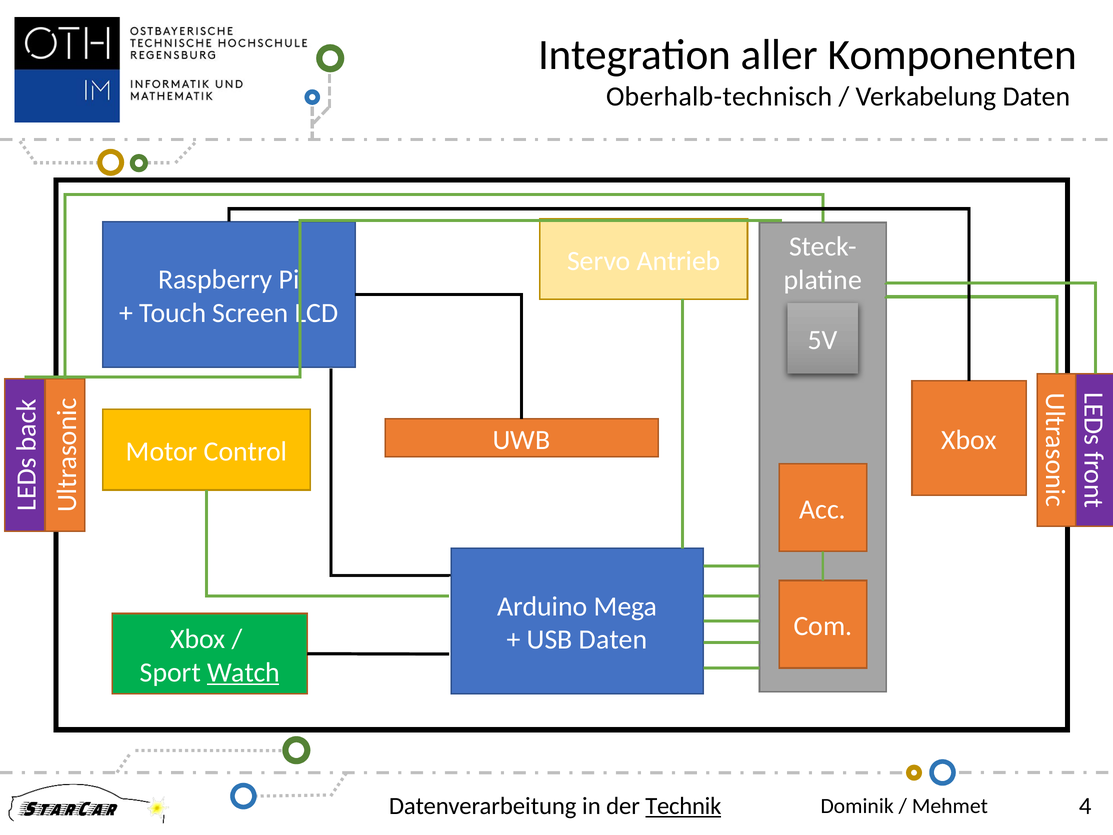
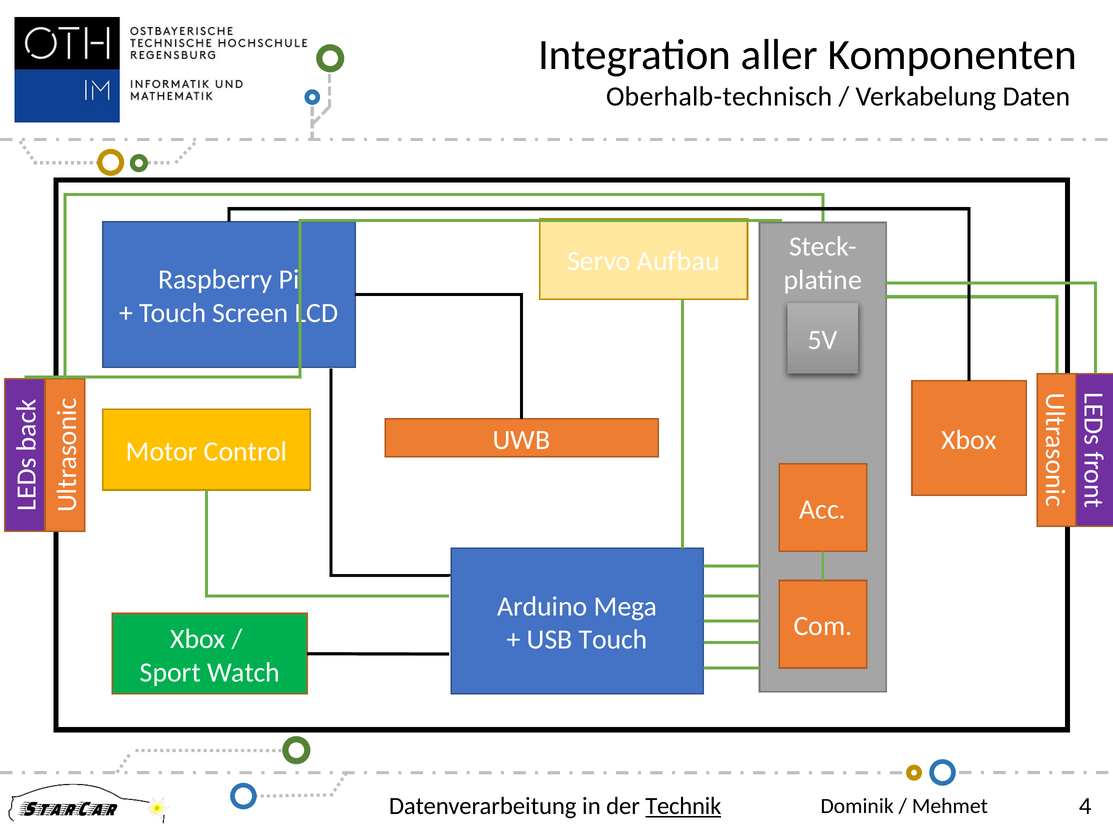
Antrieb: Antrieb -> Aufbau
USB Daten: Daten -> Touch
Watch underline: present -> none
